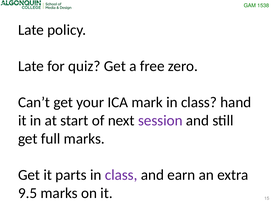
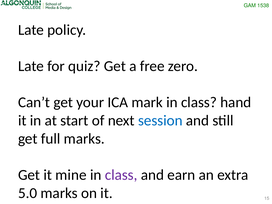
session colour: purple -> blue
parts: parts -> mine
9.5: 9.5 -> 5.0
